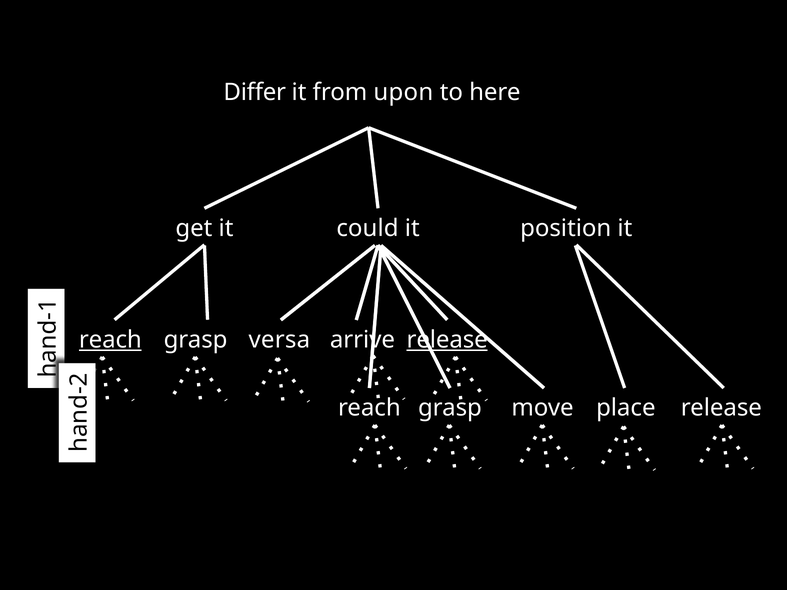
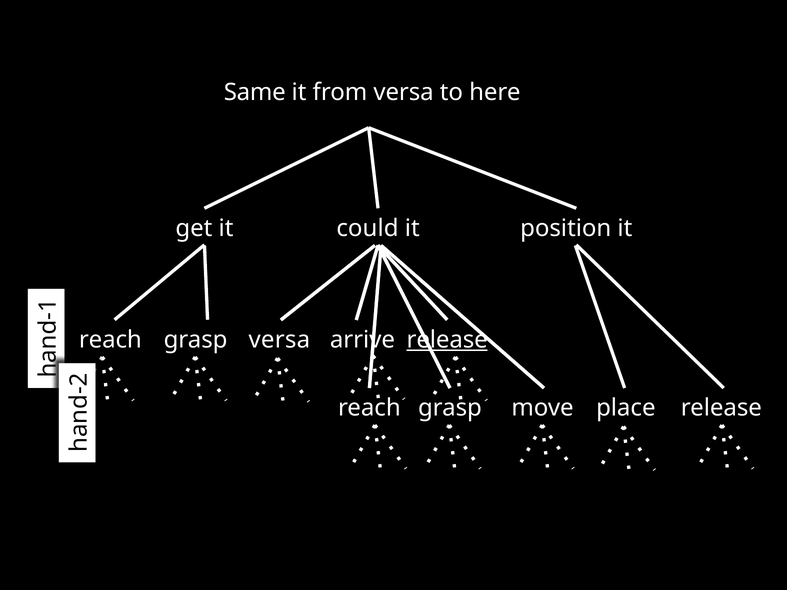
Differ: Differ -> Same
from upon: upon -> versa
reach at (110, 340) underline: present -> none
